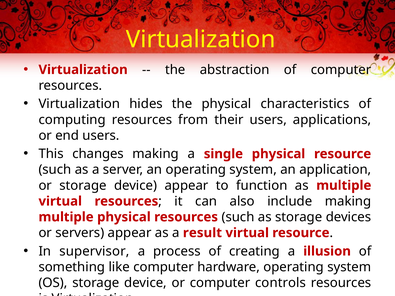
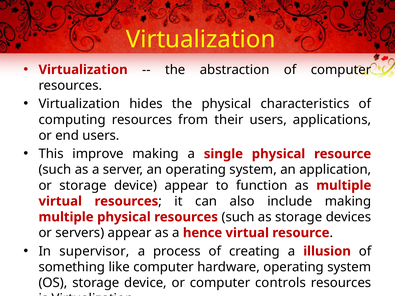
changes: changes -> improve
result: result -> hence
